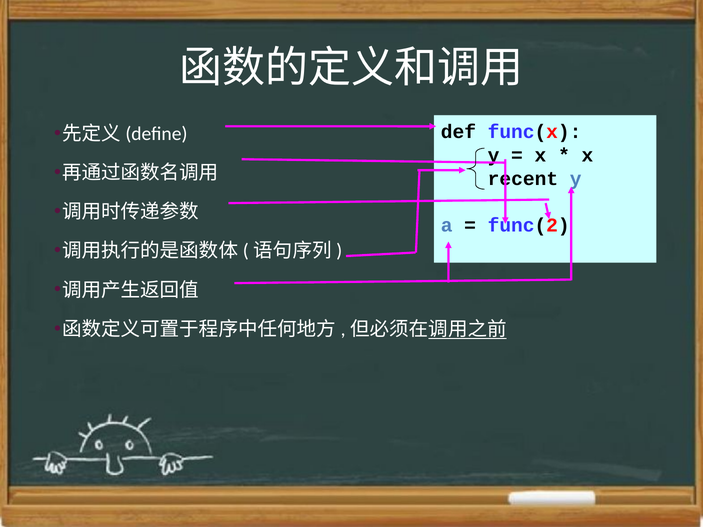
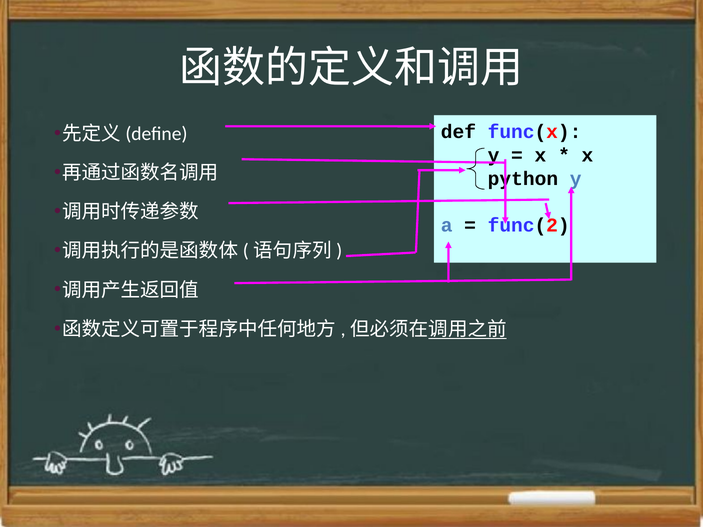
recent: recent -> python
